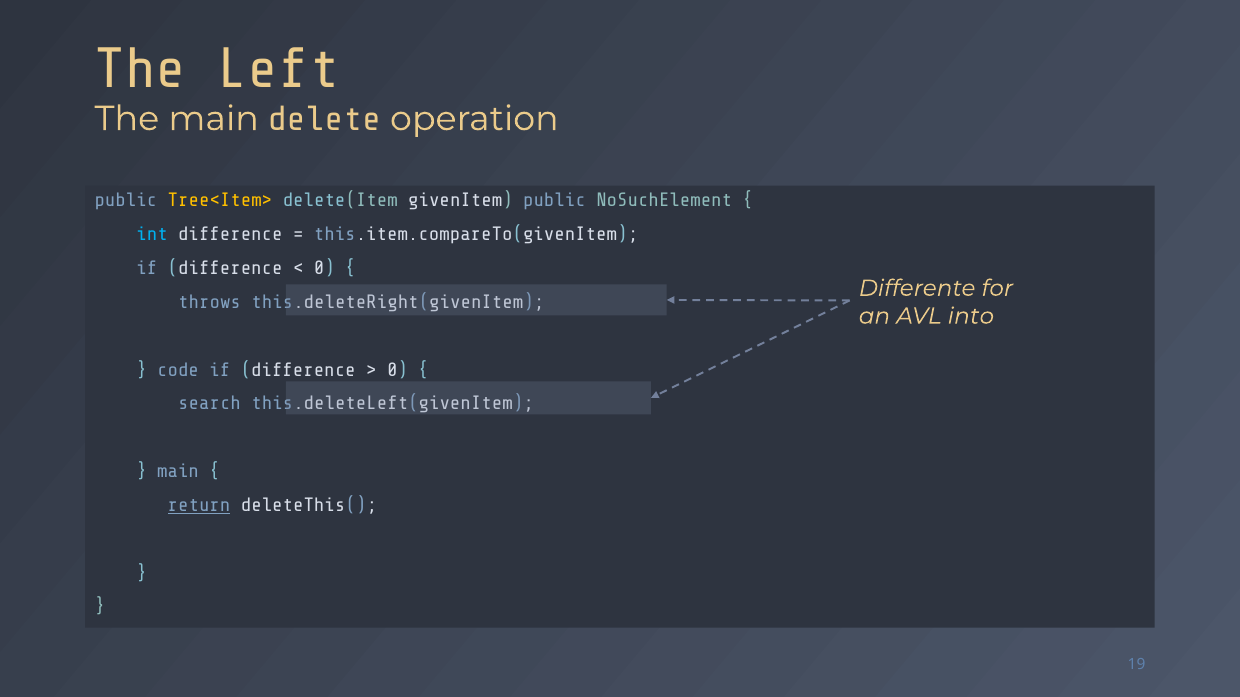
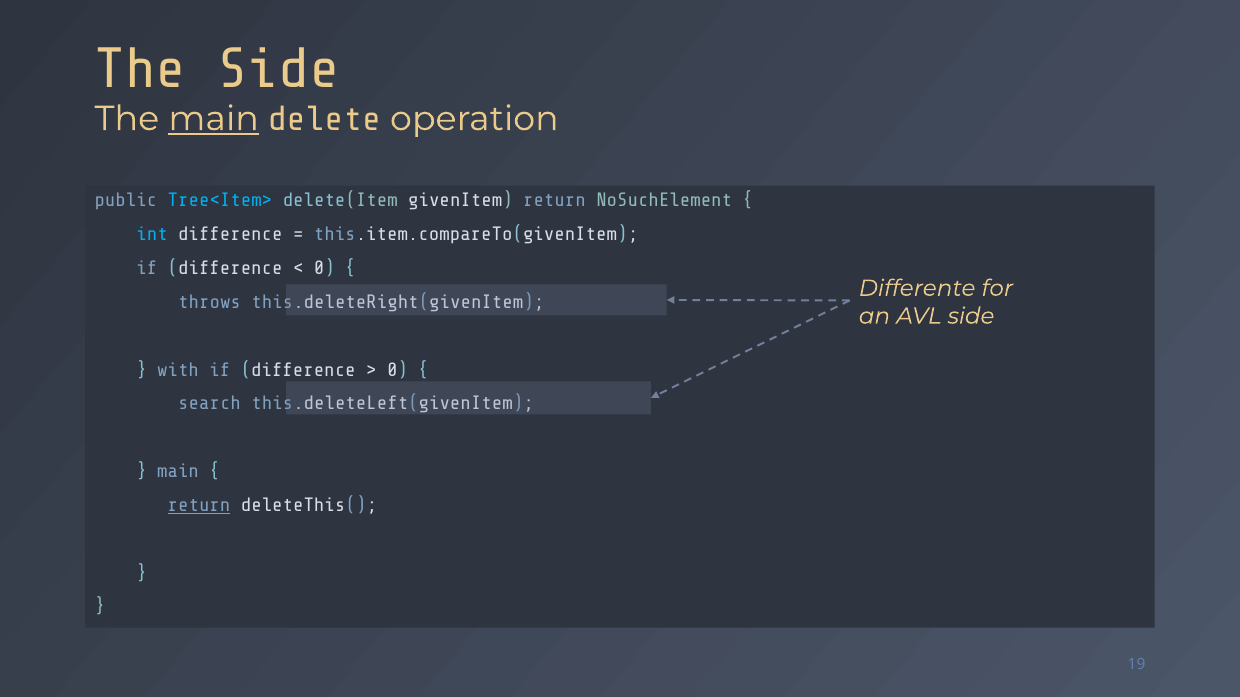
The Left: Left -> Side
main at (214, 119) underline: none -> present
Tree<Item> colour: yellow -> light blue
givenItem public: public -> return
AVL into: into -> side
code: code -> with
